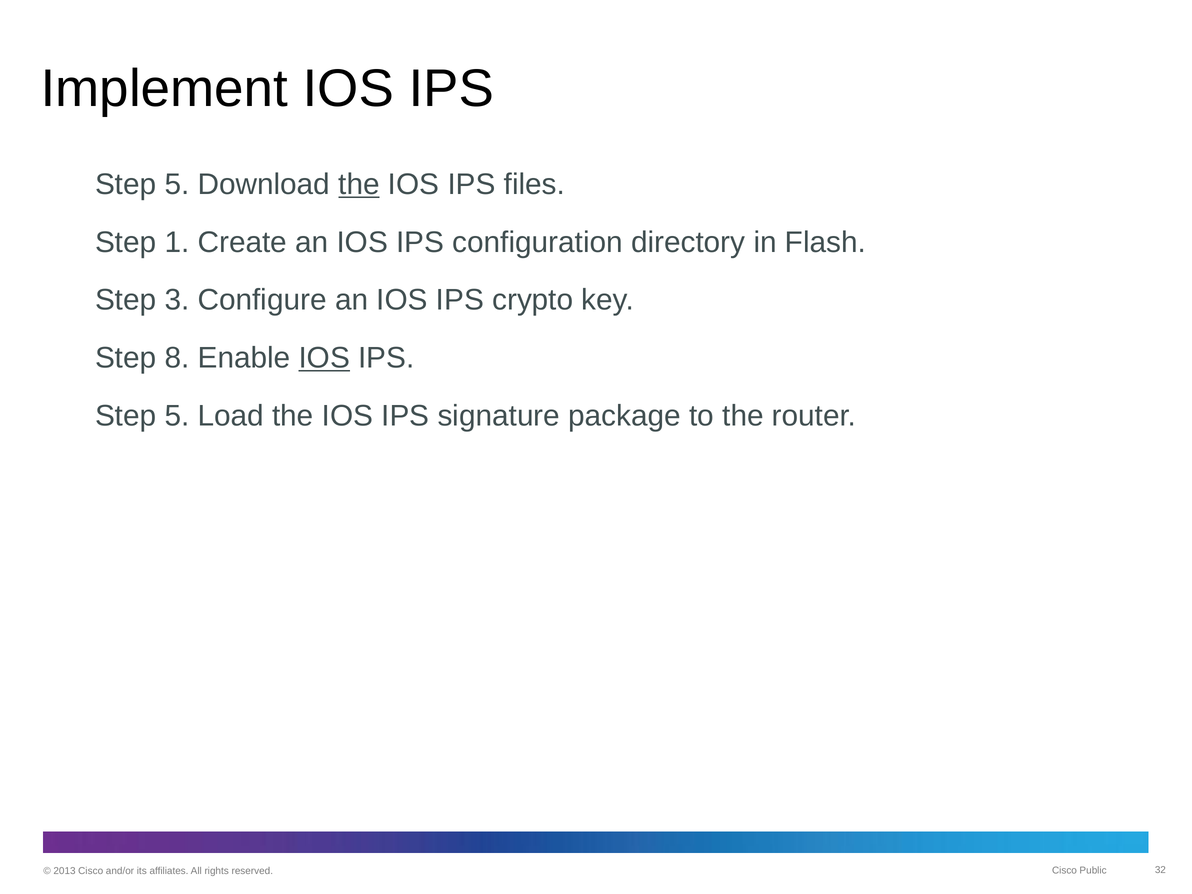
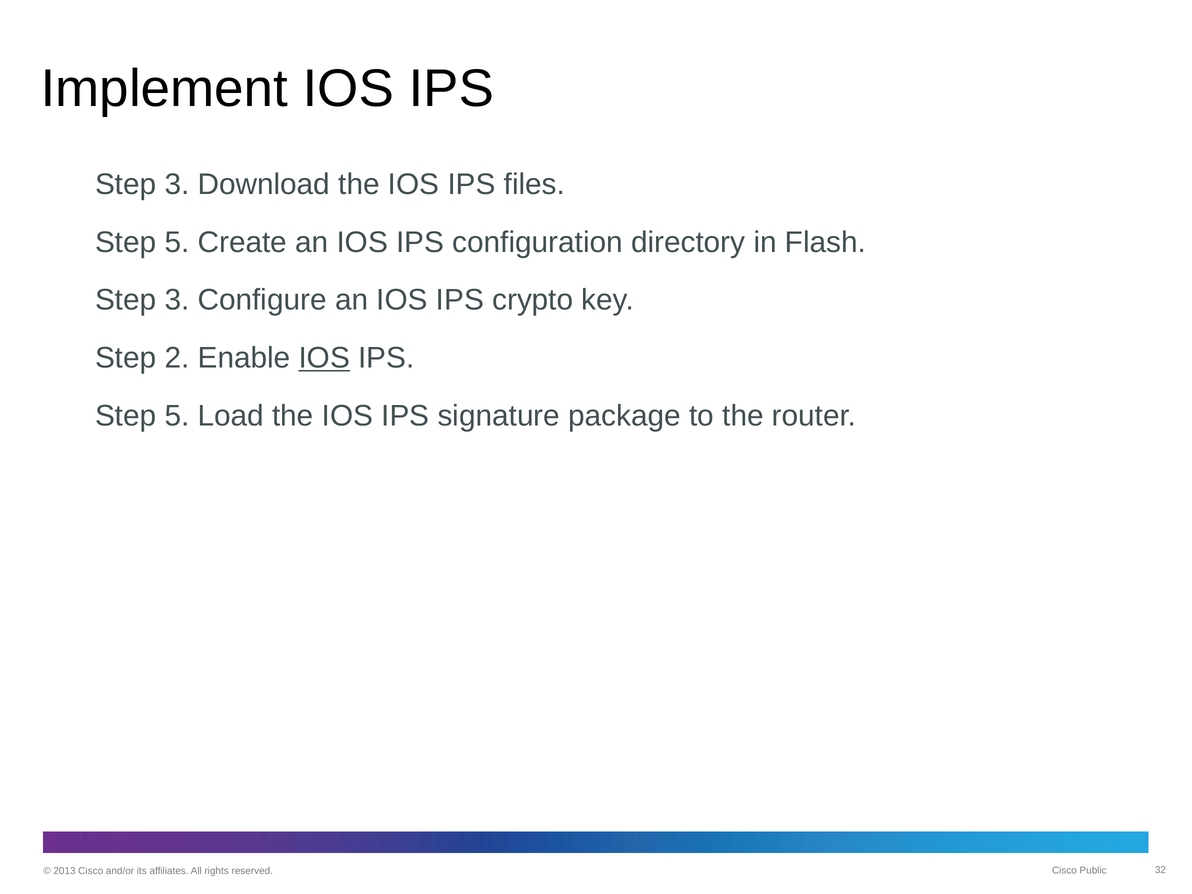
5 at (177, 185): 5 -> 3
the at (359, 185) underline: present -> none
1 at (177, 242): 1 -> 5
8: 8 -> 2
